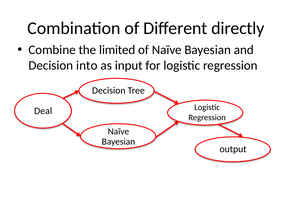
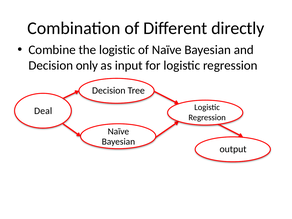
the limited: limited -> logistic
into: into -> only
